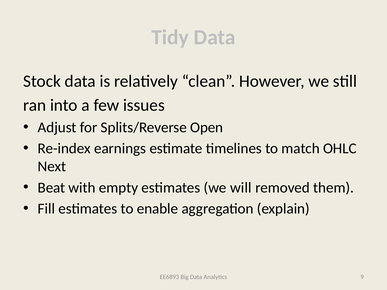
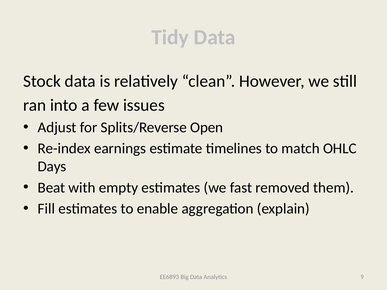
Next: Next -> Days
will: will -> fast
